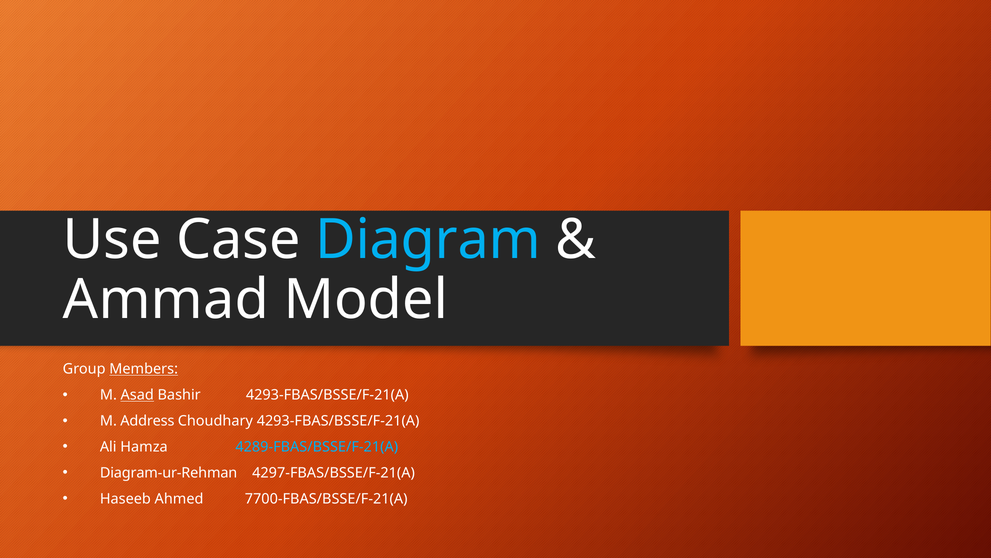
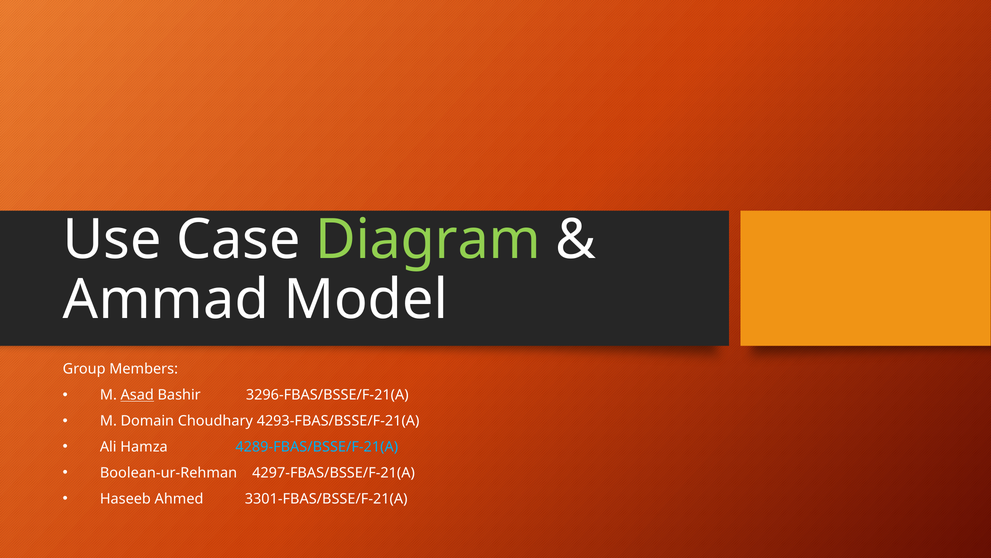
Diagram colour: light blue -> light green
Members underline: present -> none
Bashir 4293-FBAS/BSSE/F-21(A: 4293-FBAS/BSSE/F-21(A -> 3296-FBAS/BSSE/F-21(A
Address: Address -> Domain
Diagram-ur-Rehman: Diagram-ur-Rehman -> Boolean-ur-Rehman
7700-FBAS/BSSE/F-21(A: 7700-FBAS/BSSE/F-21(A -> 3301-FBAS/BSSE/F-21(A
